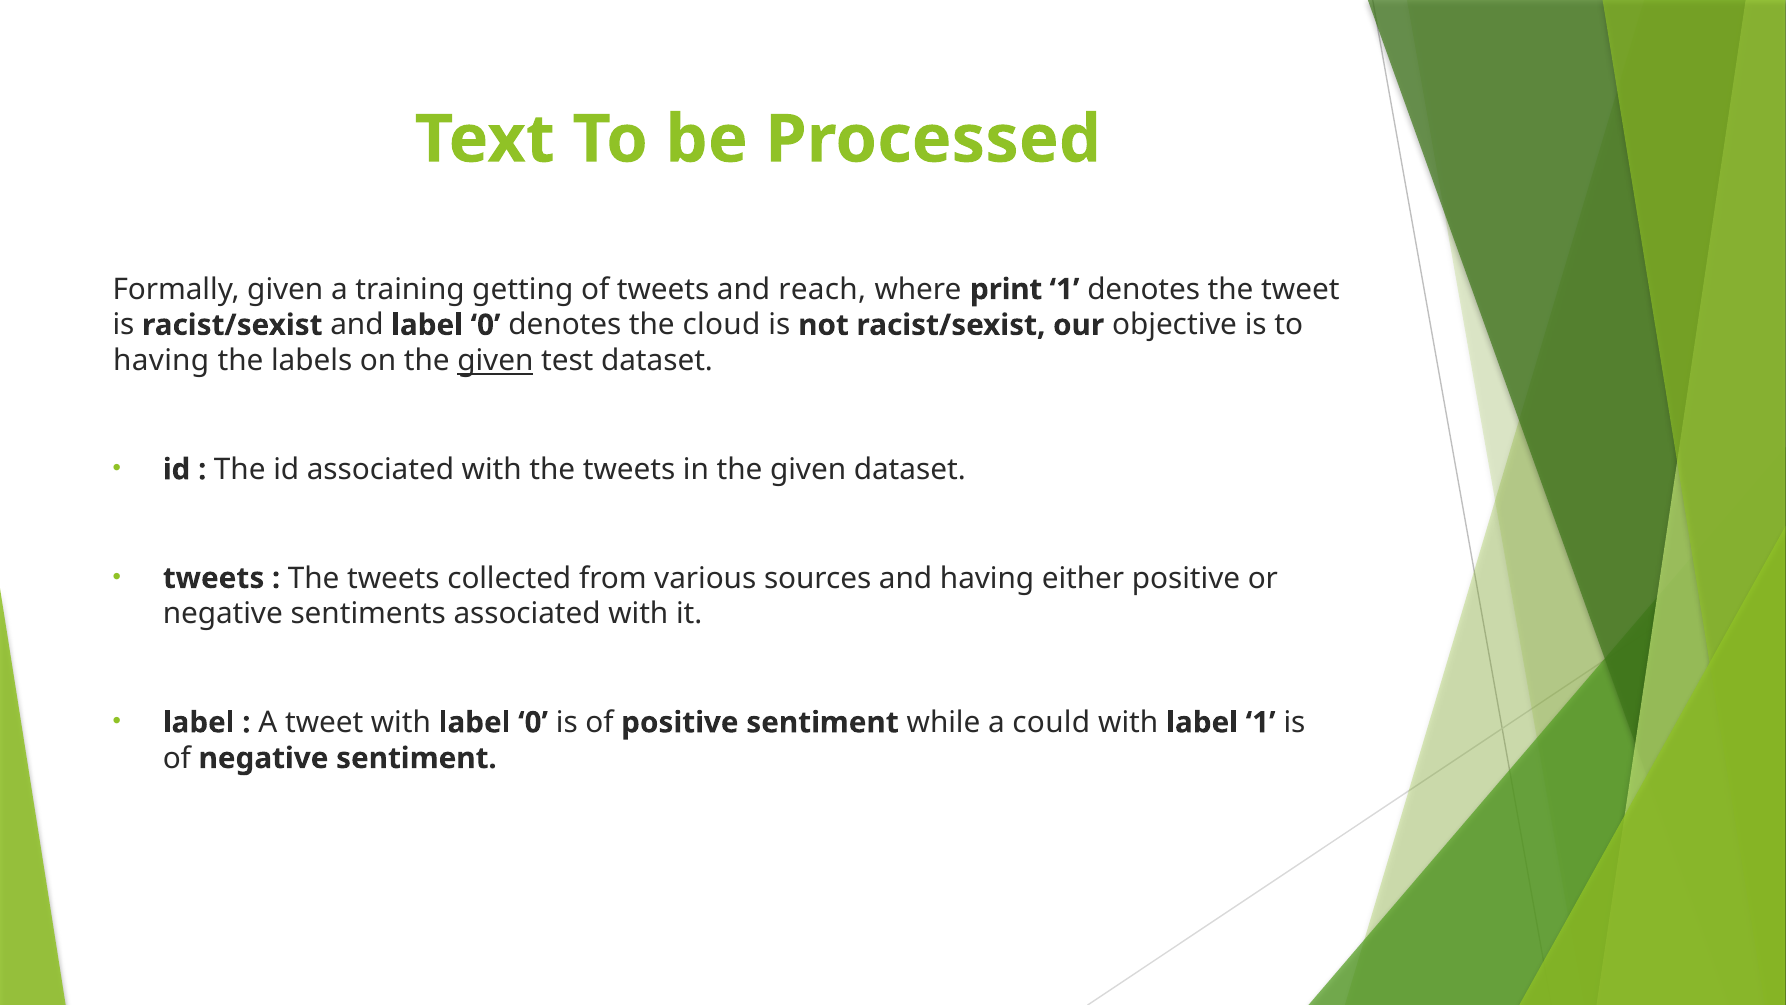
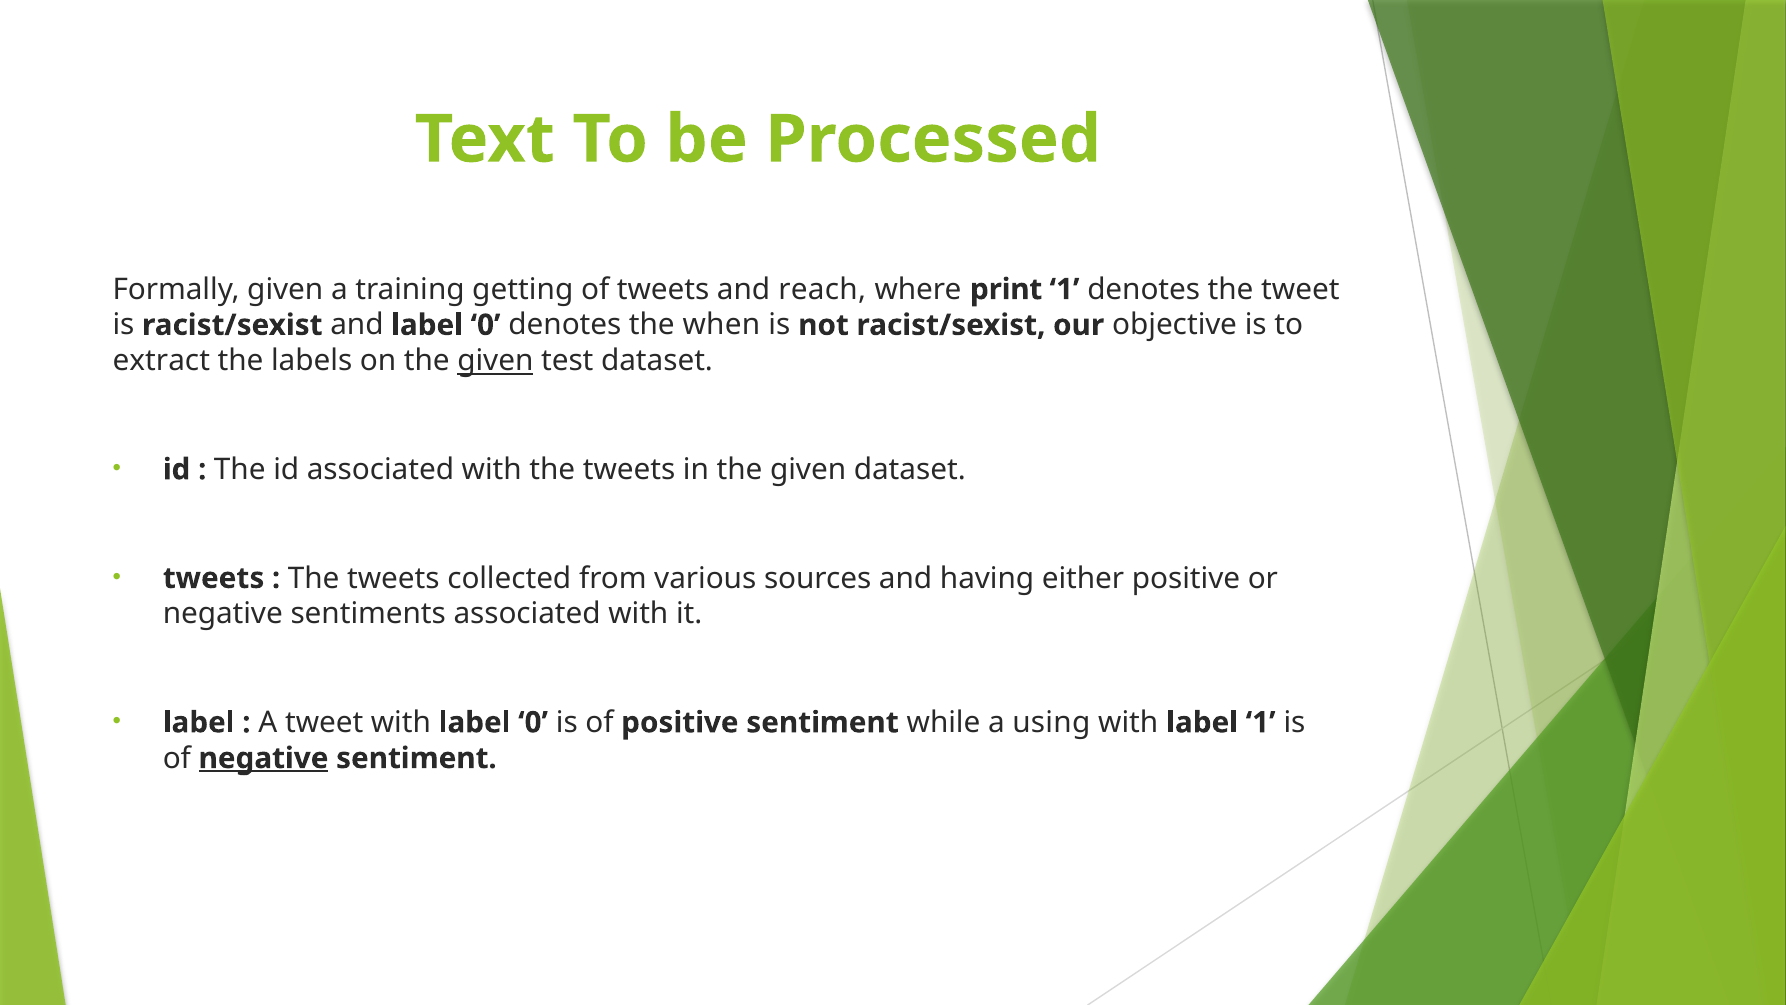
cloud: cloud -> when
having at (161, 361): having -> extract
could: could -> using
negative at (264, 758) underline: none -> present
